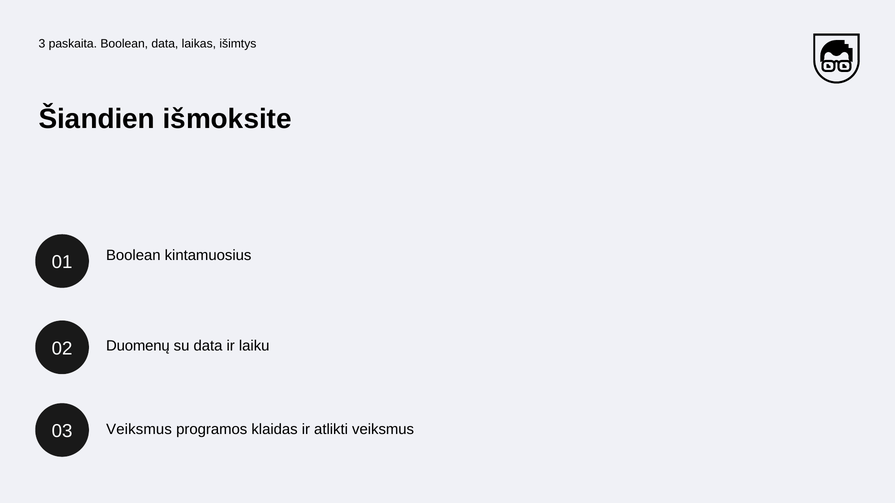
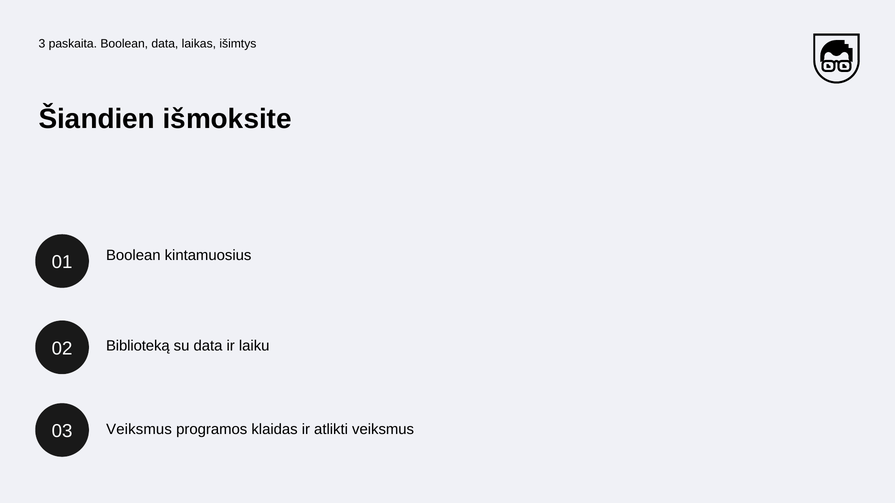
Duomenų: Duomenų -> Biblioteką
